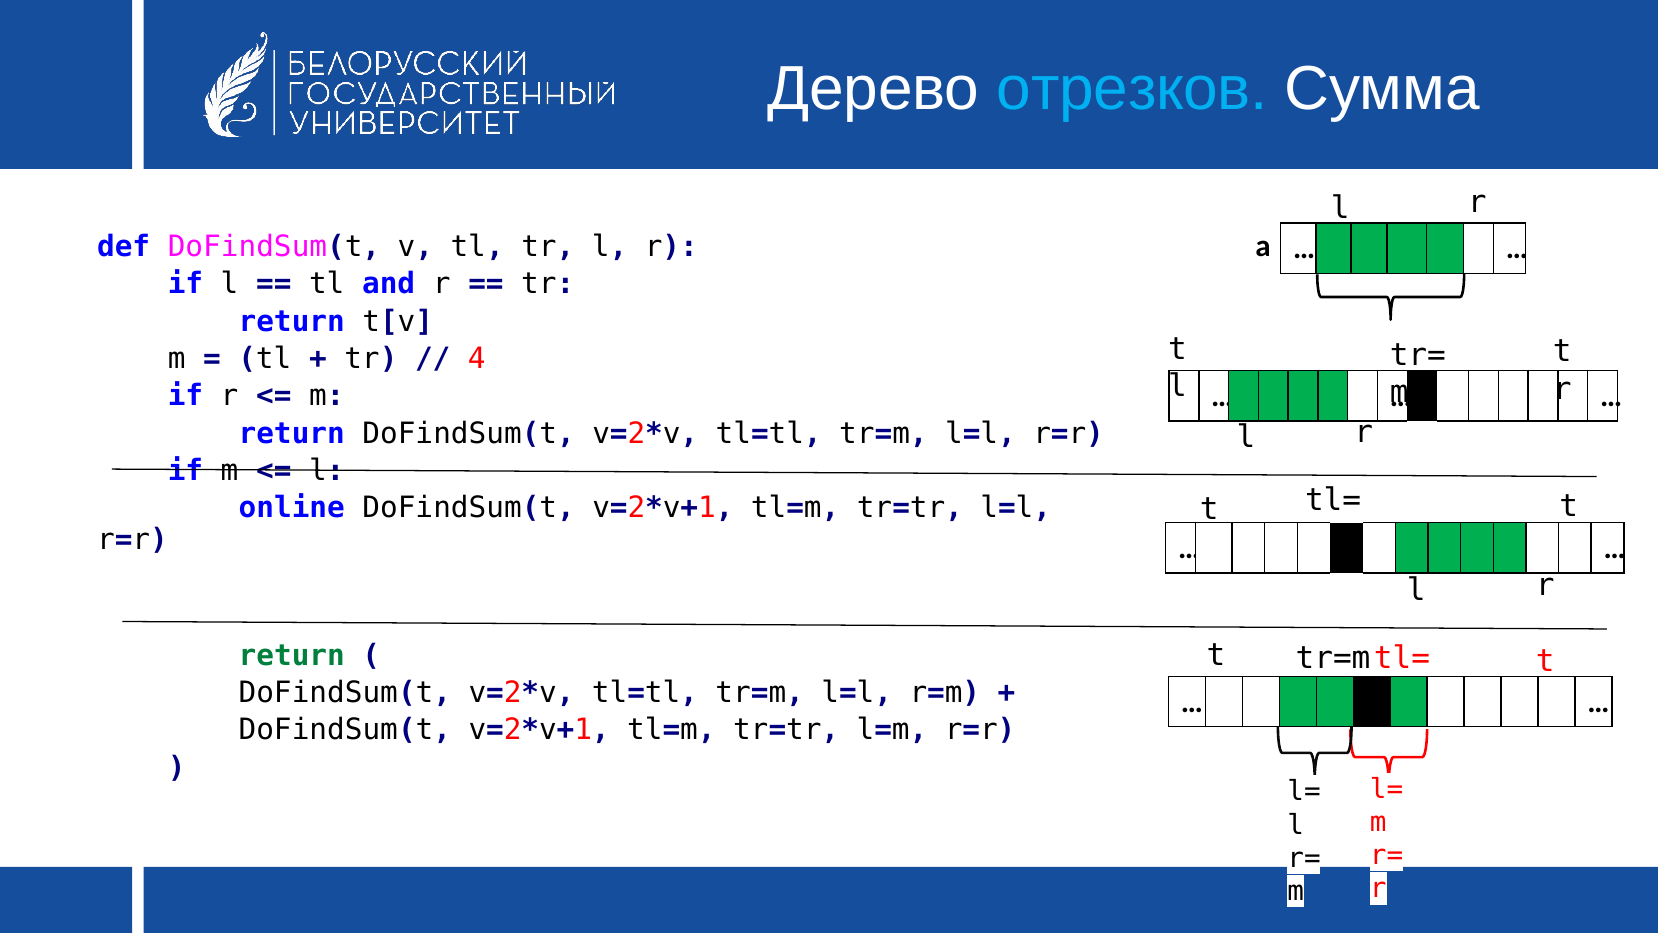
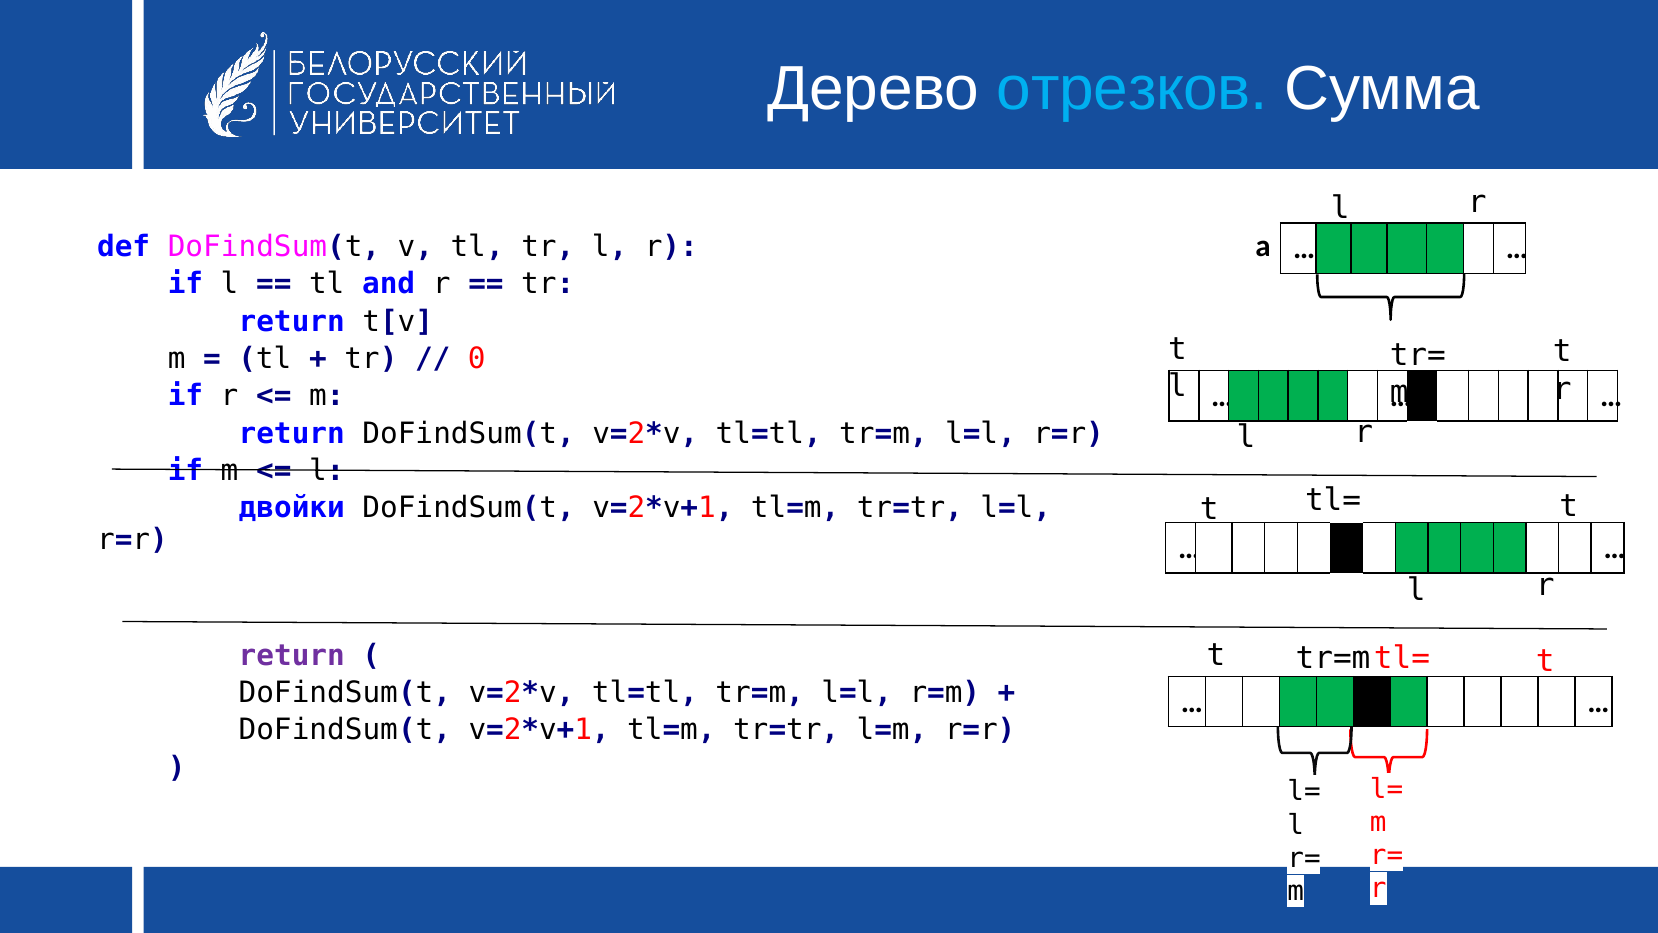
4: 4 -> 0
online: online -> двойки
return at (292, 655) colour: green -> purple
